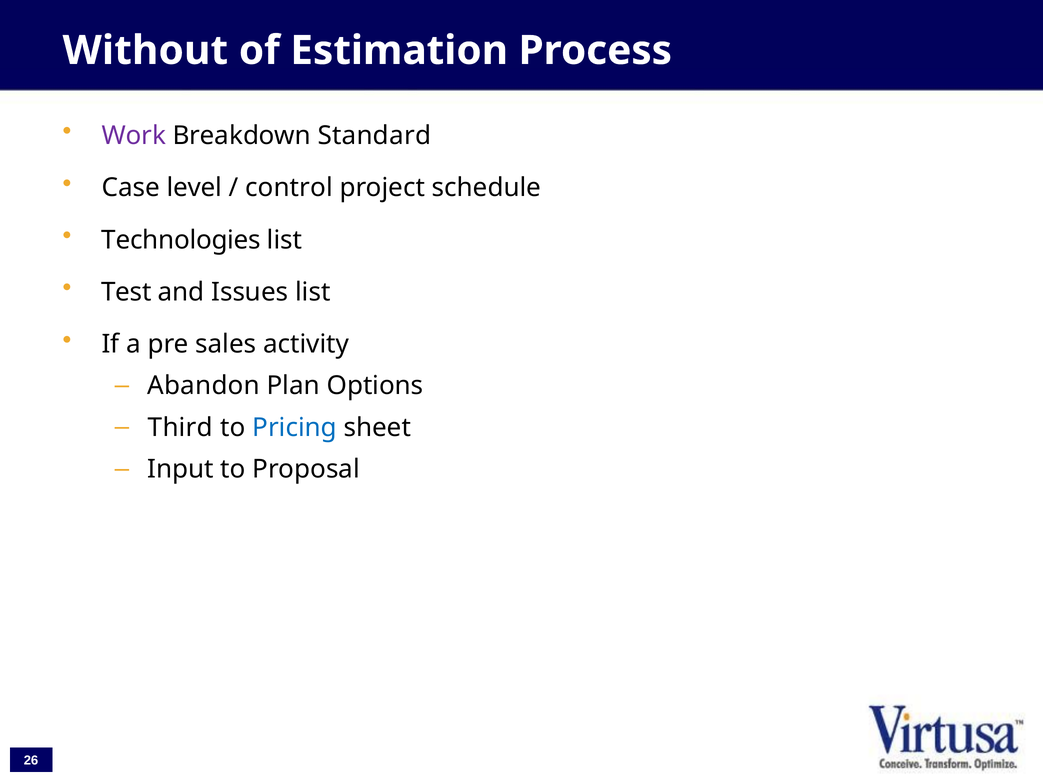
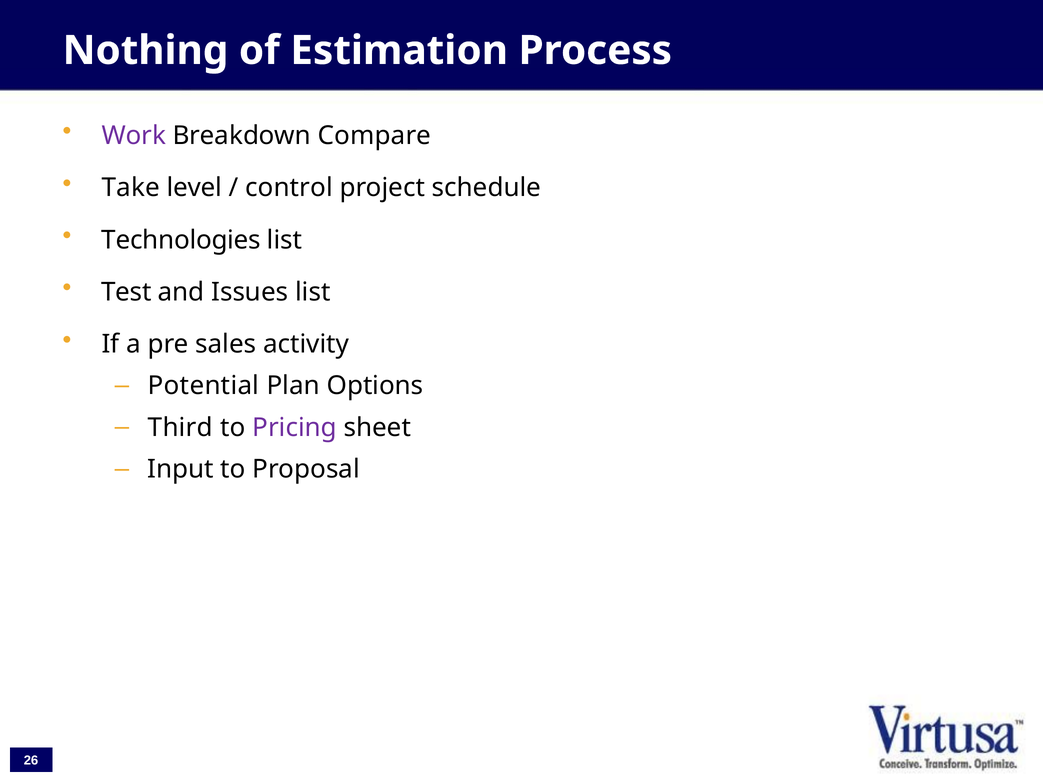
Without: Without -> Nothing
Standard: Standard -> Compare
Case: Case -> Take
Abandon: Abandon -> Potential
Pricing colour: blue -> purple
